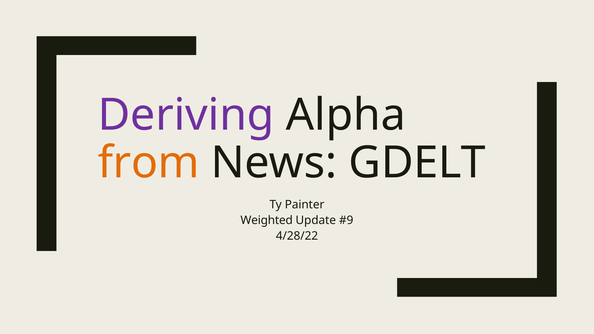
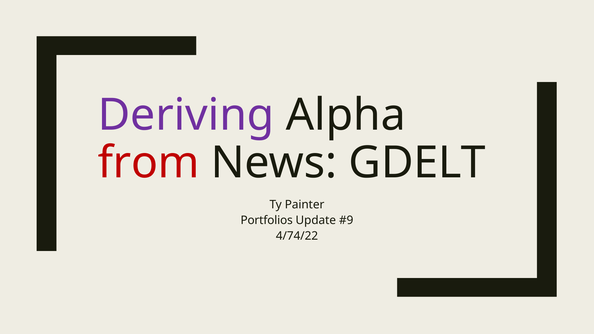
from colour: orange -> red
Weighted: Weighted -> Portfolios
4/28/22: 4/28/22 -> 4/74/22
